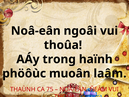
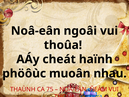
trong: trong -> cheát
laâm: laâm -> nhau
